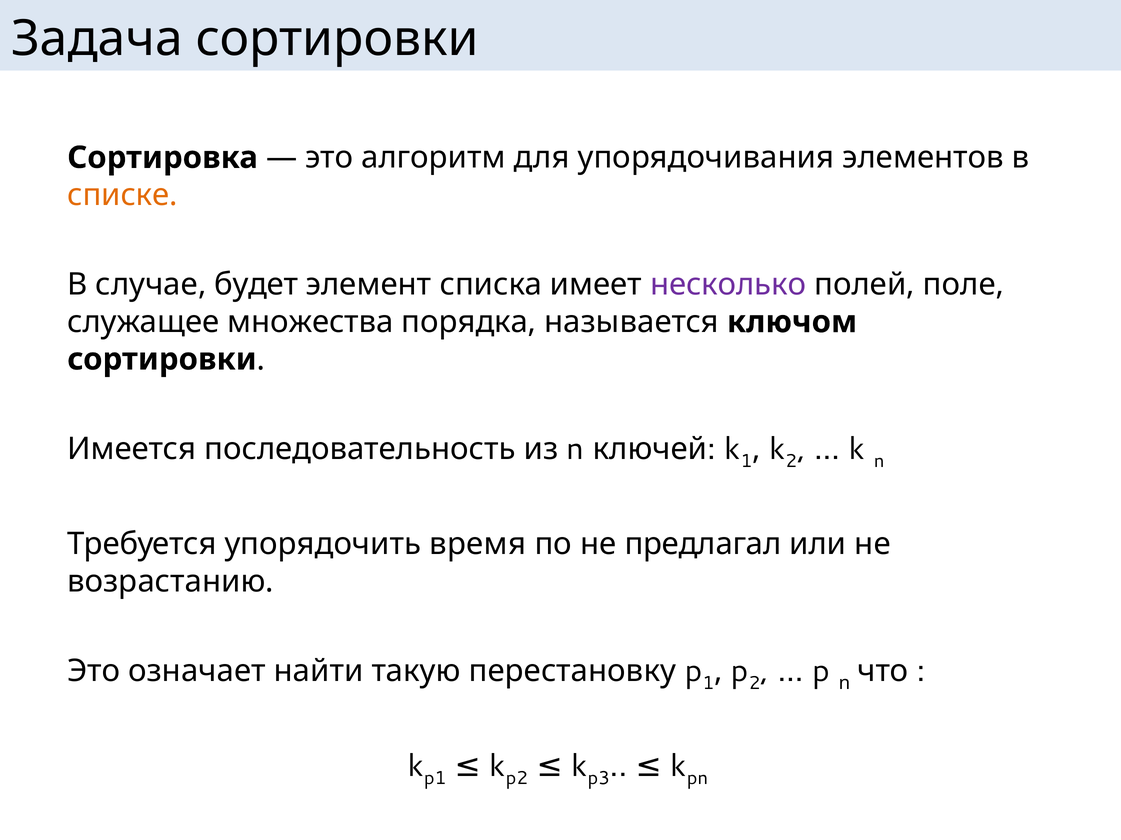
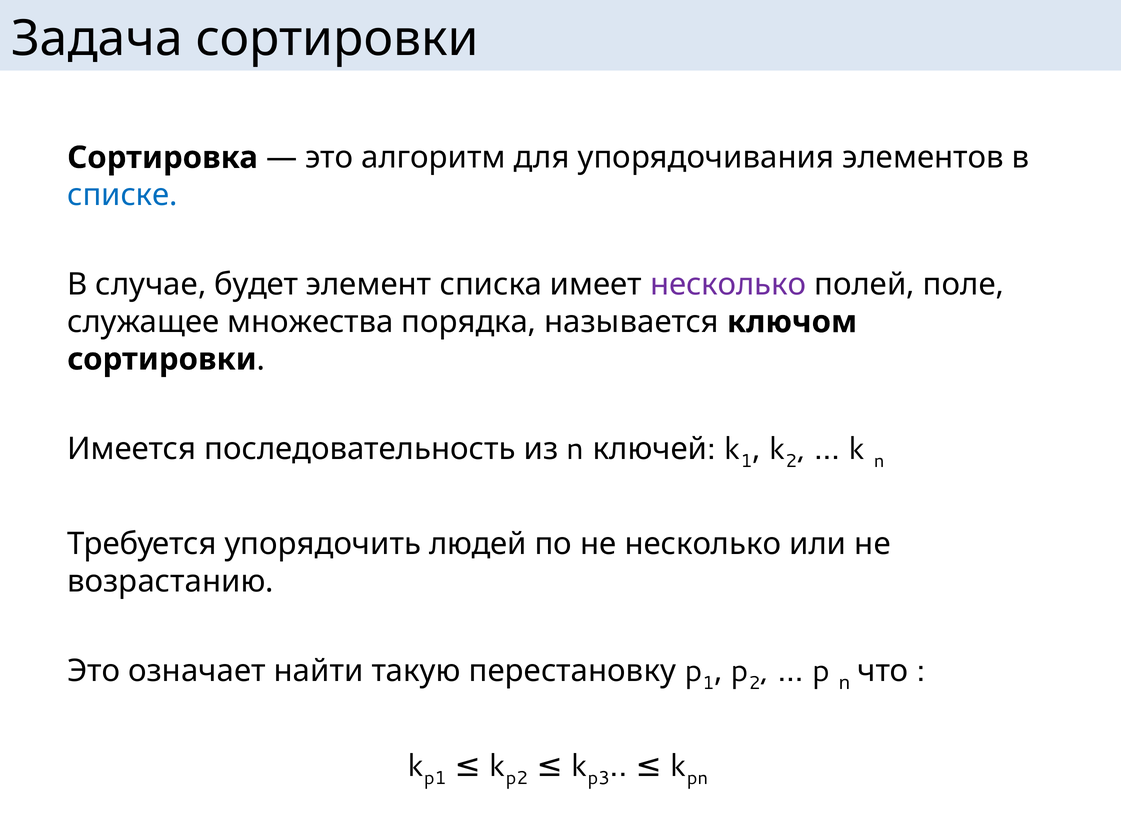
списке colour: orange -> blue
время: время -> людей
не предлагал: предлагал -> несколько
